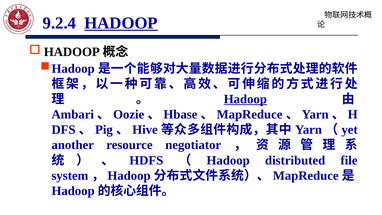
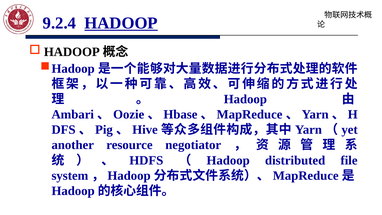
Hadoop at (245, 99) underline: present -> none
